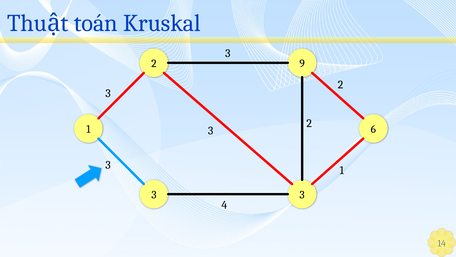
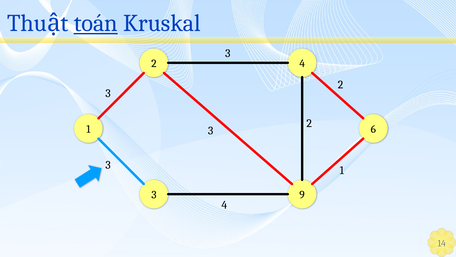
toán underline: none -> present
9 at (302, 63): 9 -> 4
3 at (302, 195): 3 -> 9
